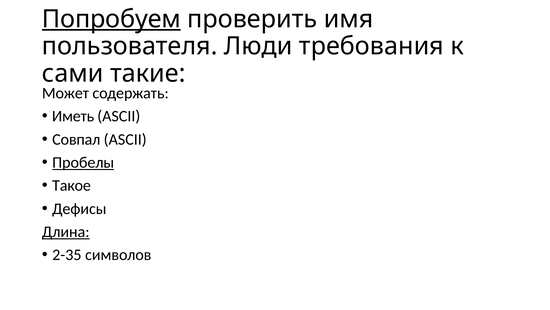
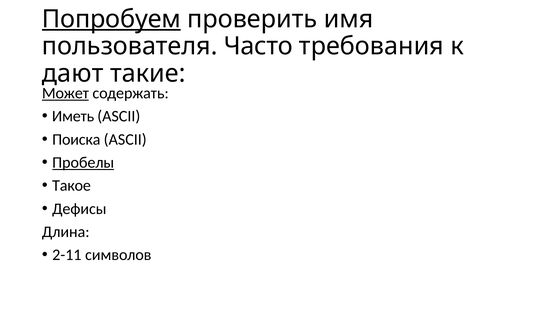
Люди: Люди -> Часто
сами: сами -> дают
Может underline: none -> present
Совпал: Совпал -> Поиска
Длина underline: present -> none
2-35: 2-35 -> 2-11
